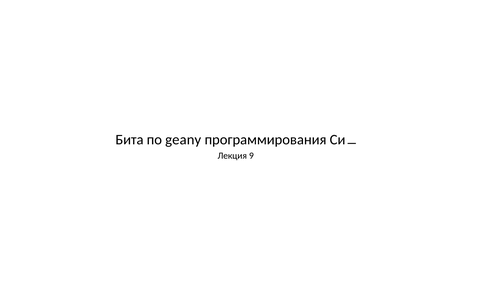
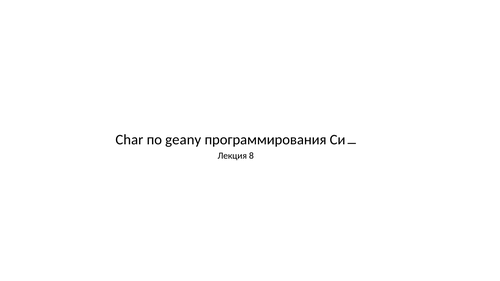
Бита: Бита -> Char
9: 9 -> 8
